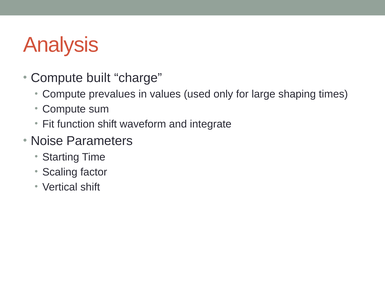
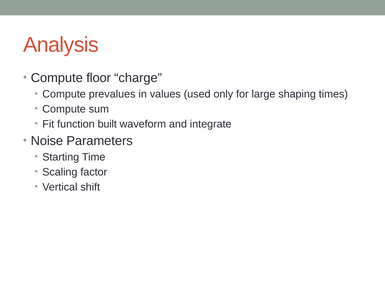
built: built -> floor
function shift: shift -> built
